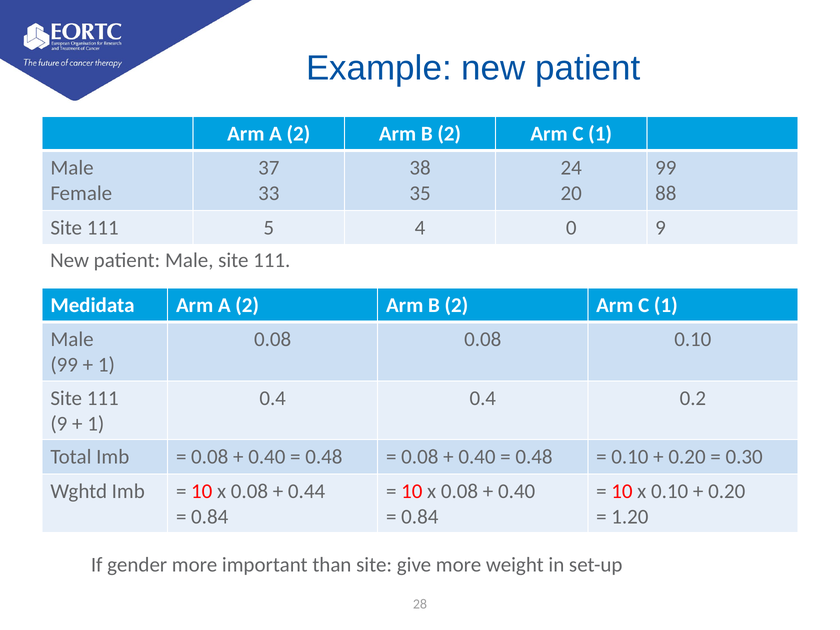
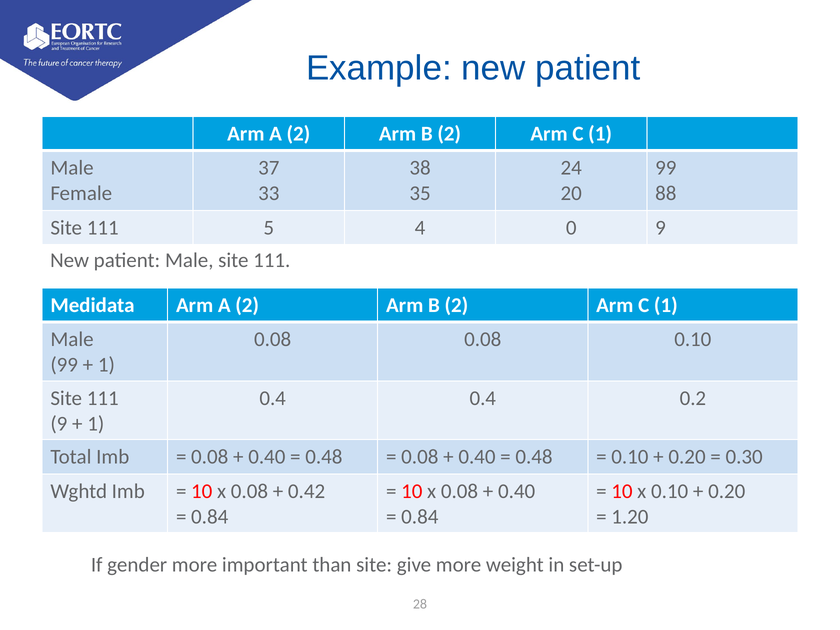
0.44: 0.44 -> 0.42
